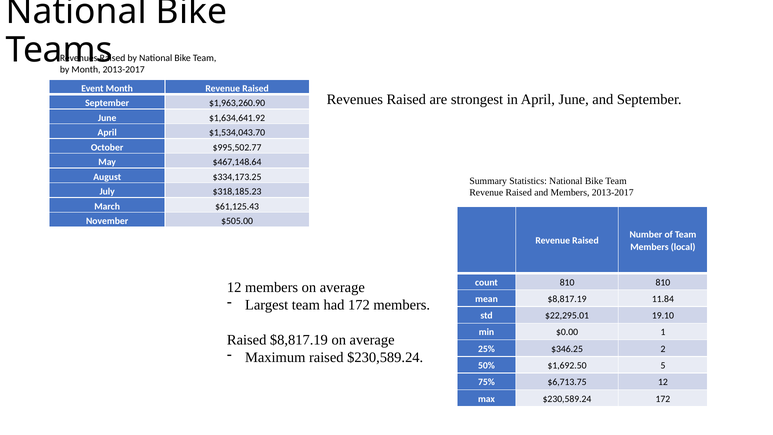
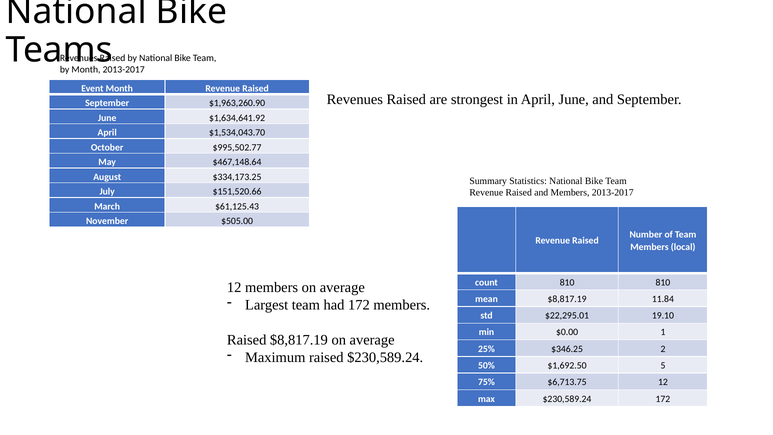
$318,185.23: $318,185.23 -> $151,520.66
